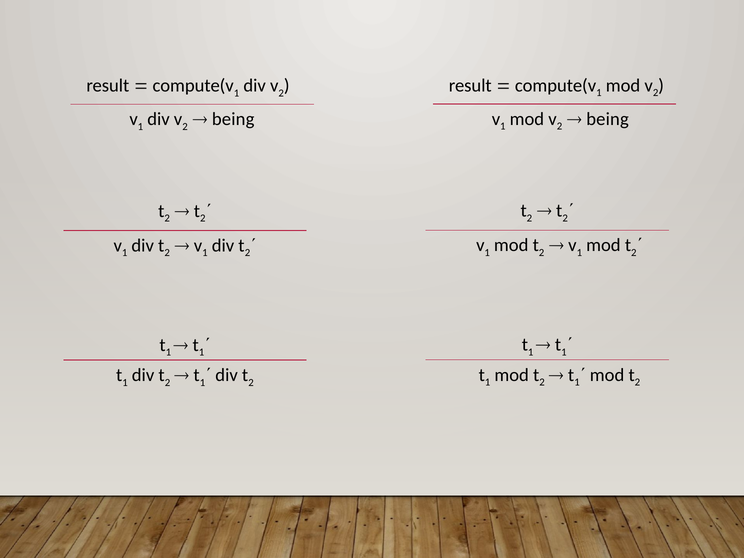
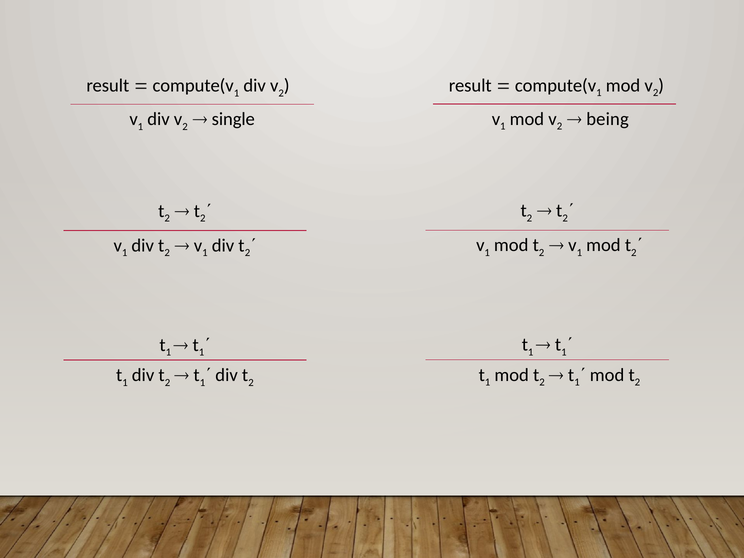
being at (233, 119): being -> single
